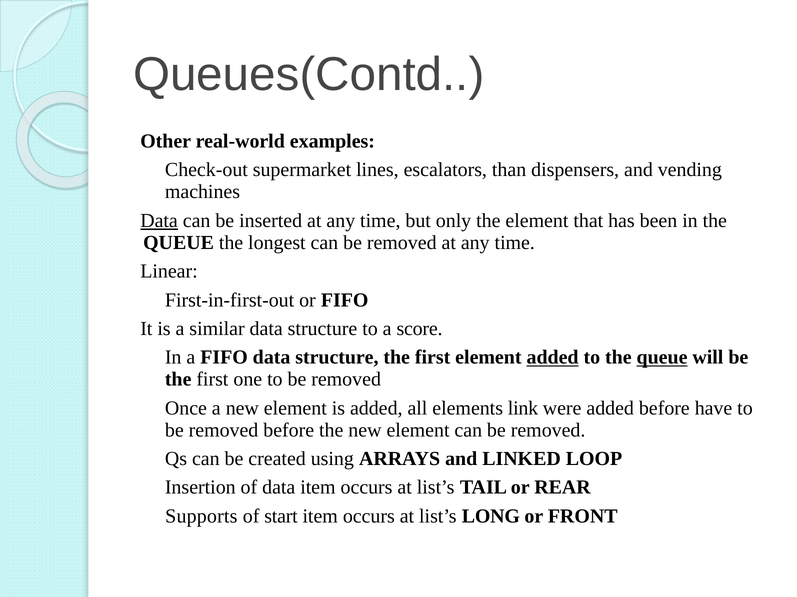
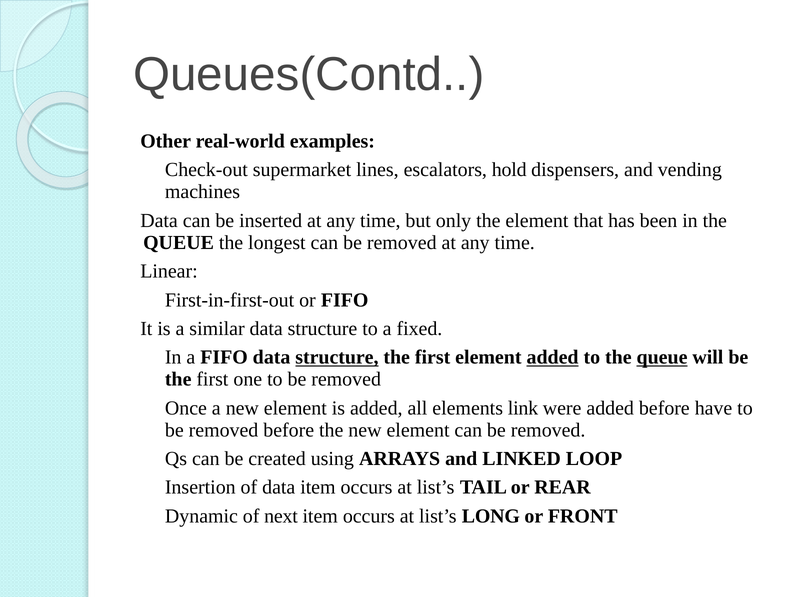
than: than -> hold
Data at (159, 221) underline: present -> none
score: score -> fixed
structure at (337, 358) underline: none -> present
Supports: Supports -> Dynamic
start: start -> next
